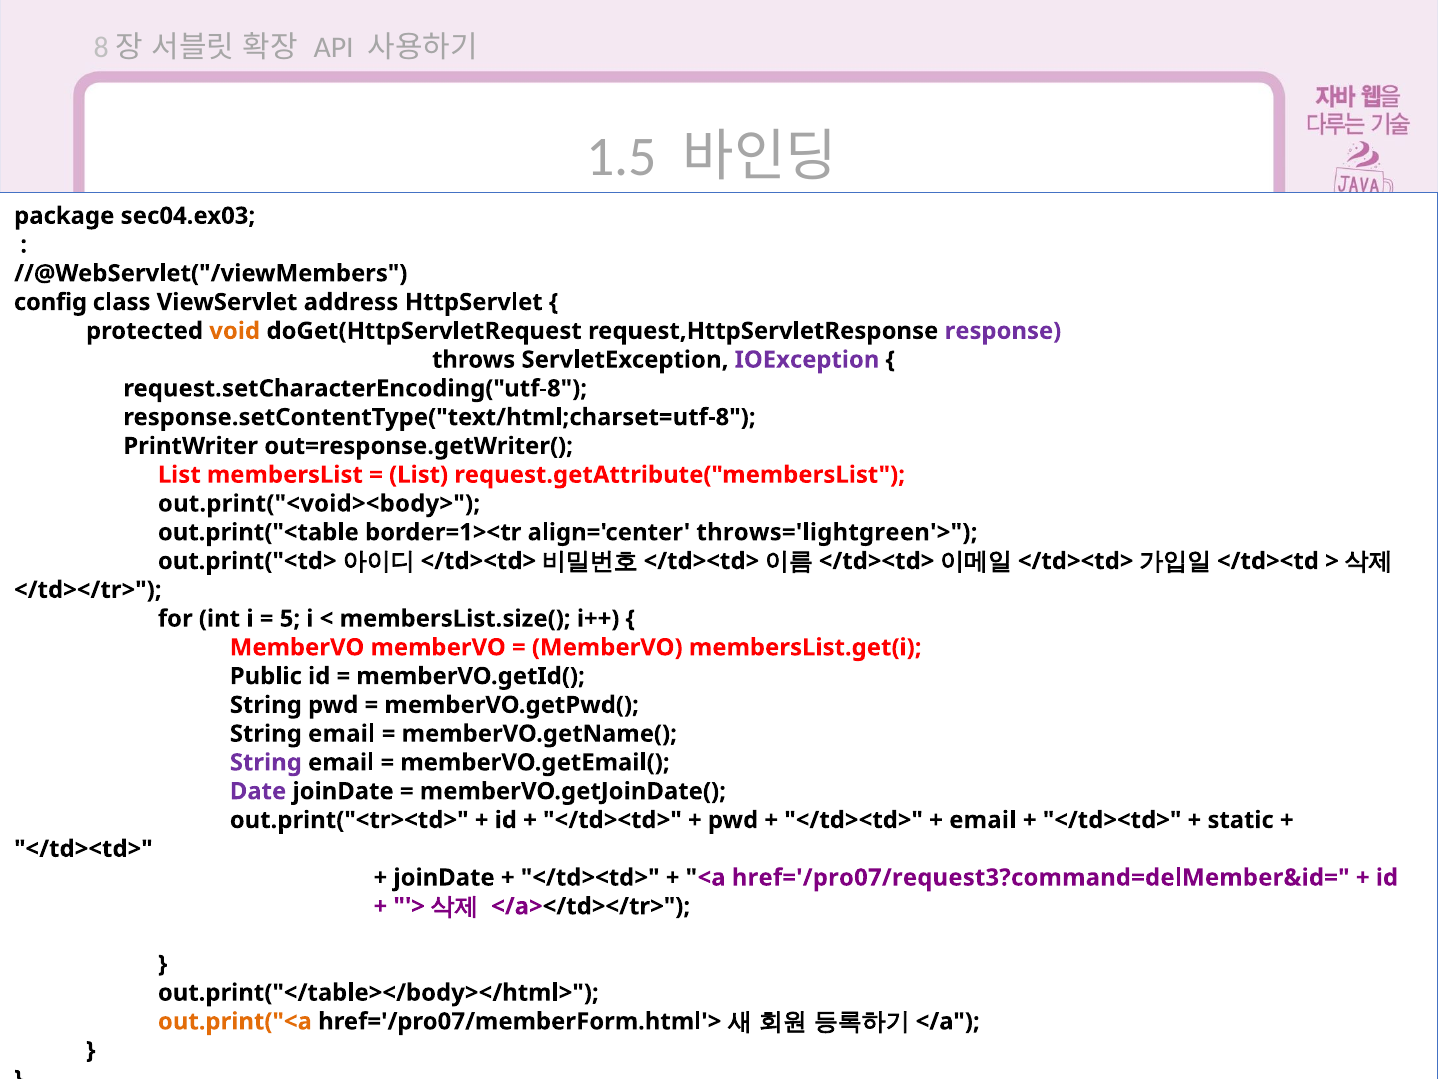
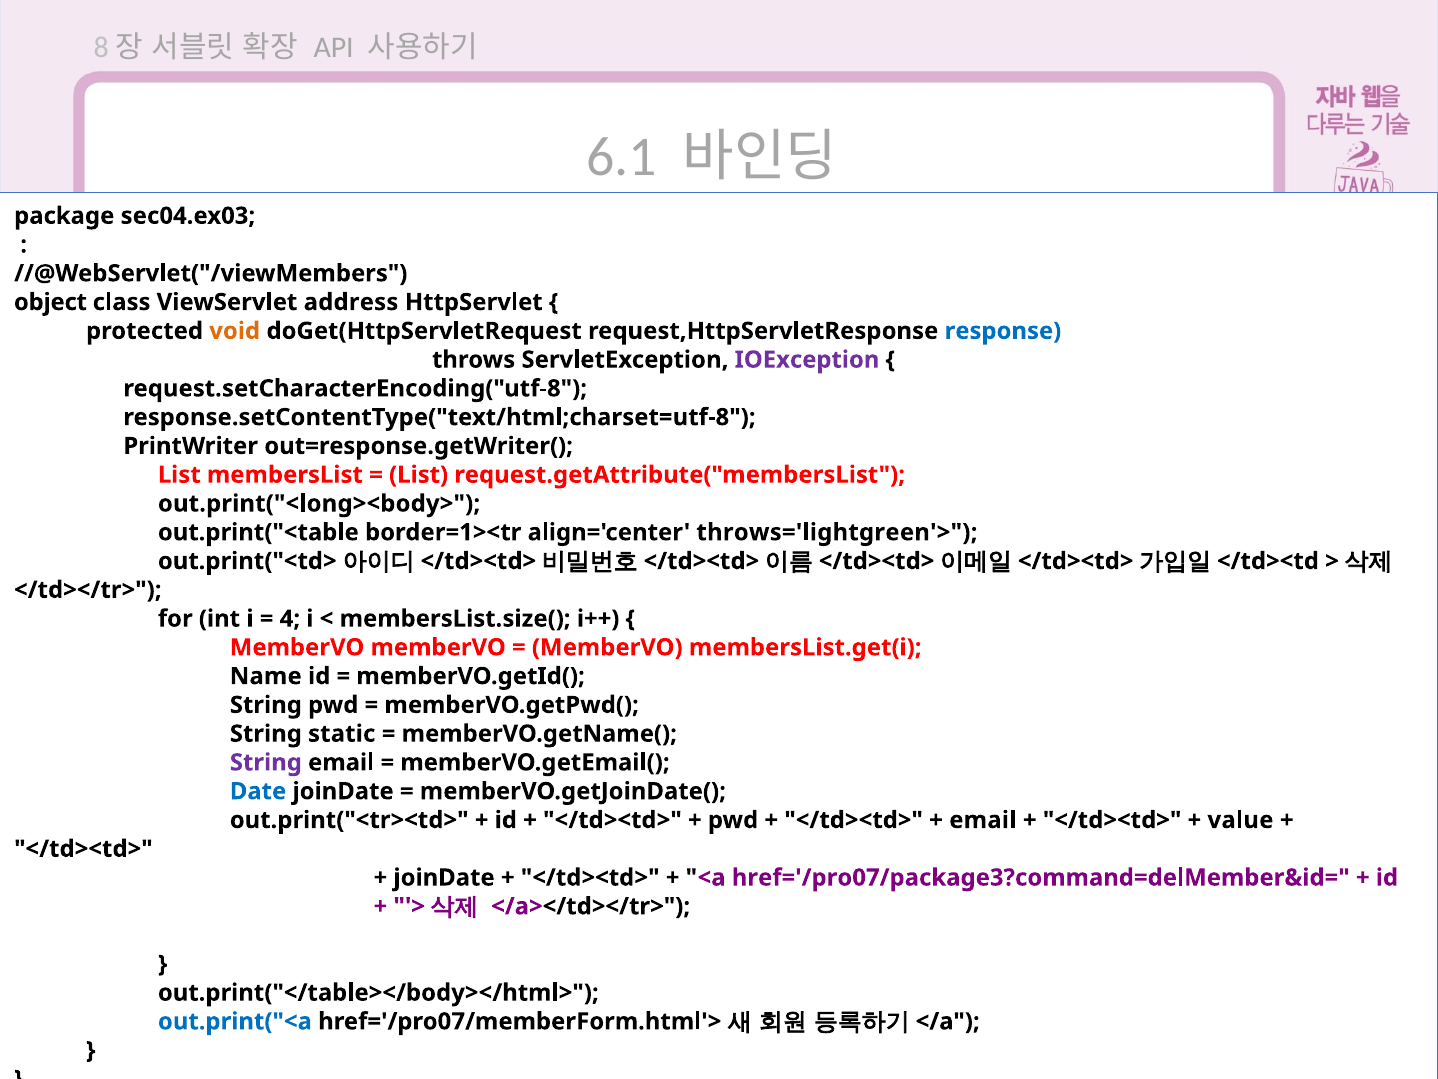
1.5: 1.5 -> 6.1
config: config -> object
response colour: purple -> blue
out.print("<void><body>: out.print("<void><body> -> out.print("<long><body>
5: 5 -> 4
Public: Public -> Name
email at (342, 733): email -> static
Date colour: purple -> blue
static: static -> value
href='/pro07/request3?command=delMember&id=: href='/pro07/request3?command=delMember&id= -> href='/pro07/package3?command=delMember&id=
out.print("<a colour: orange -> blue
